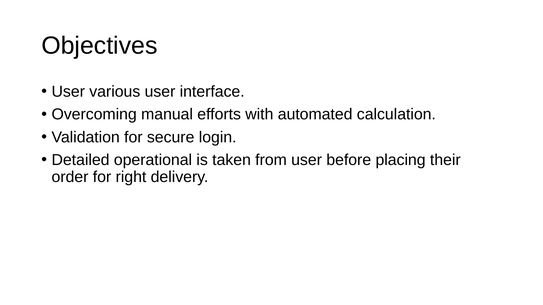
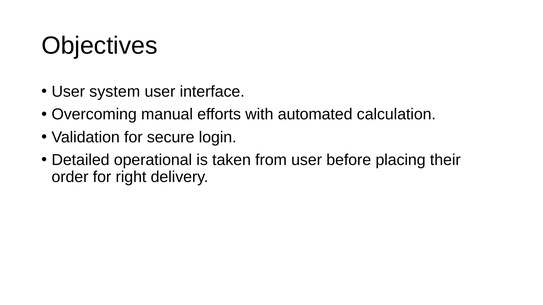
various: various -> system
